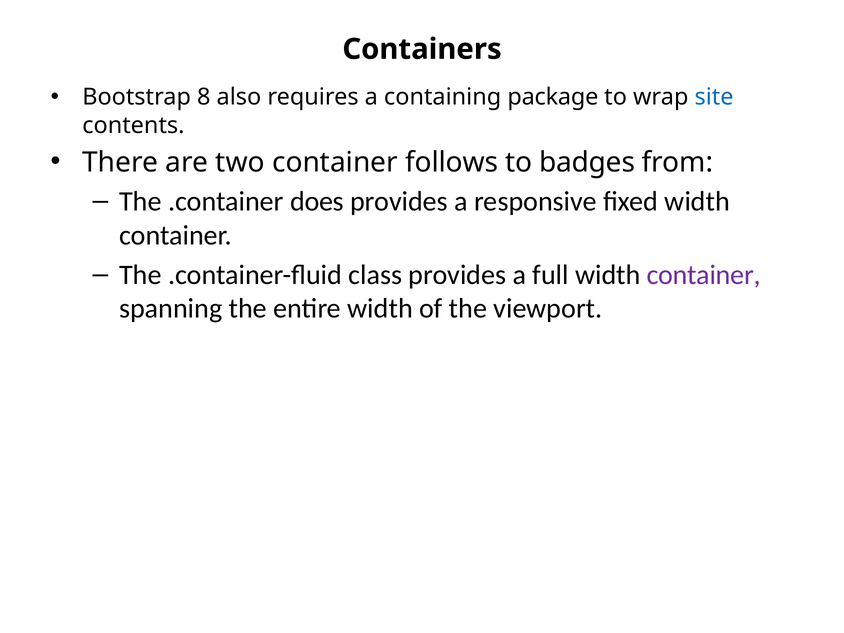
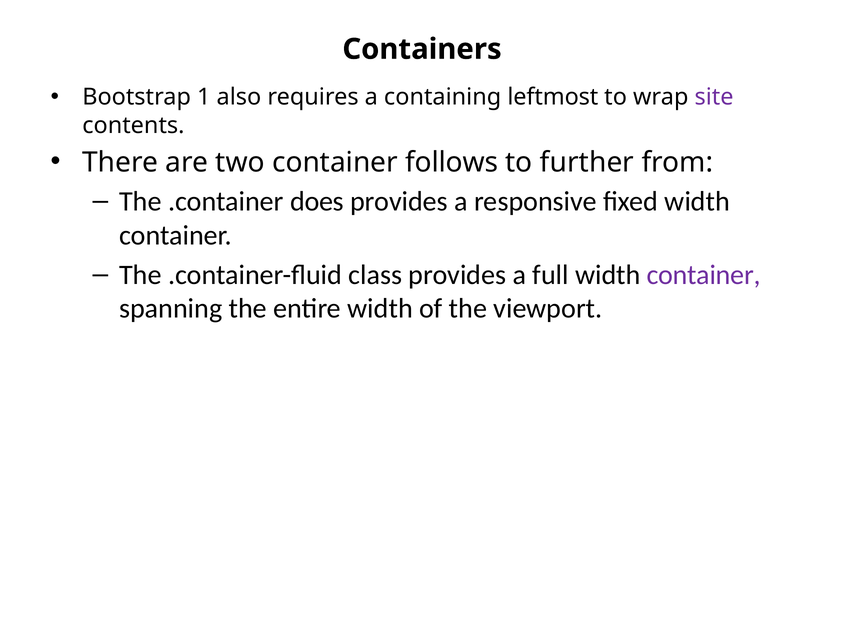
8: 8 -> 1
package: package -> leftmost
site colour: blue -> purple
badges: badges -> further
